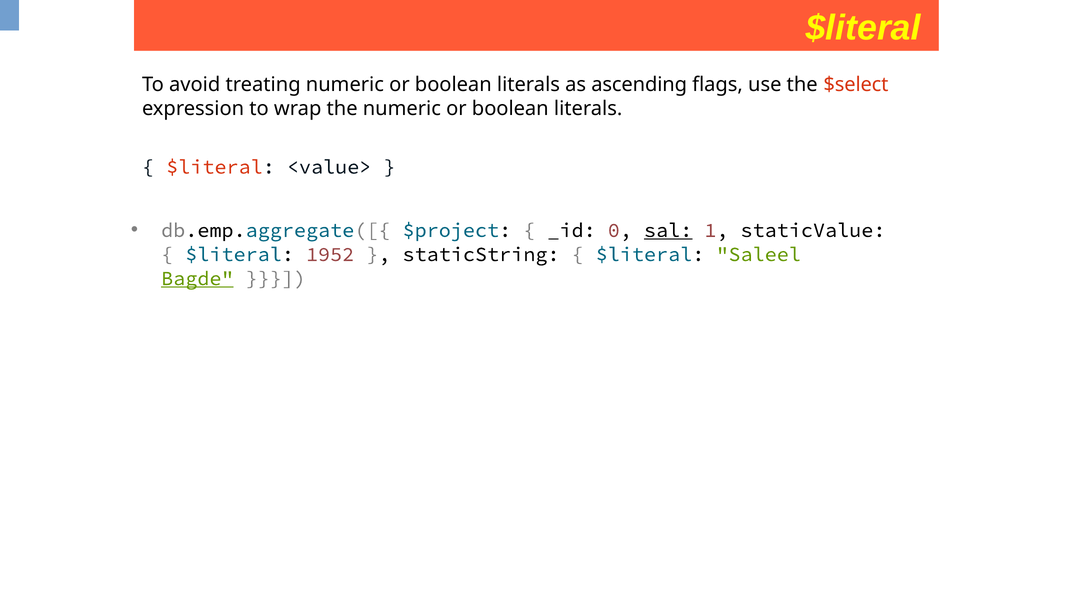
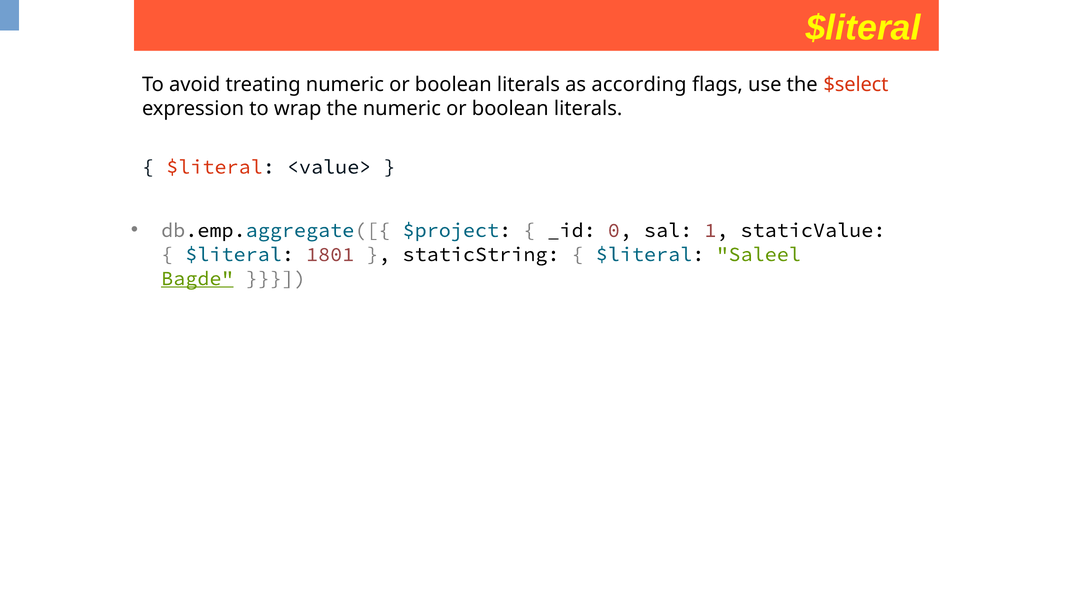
ascending: ascending -> according
sal underline: present -> none
1952: 1952 -> 1801
